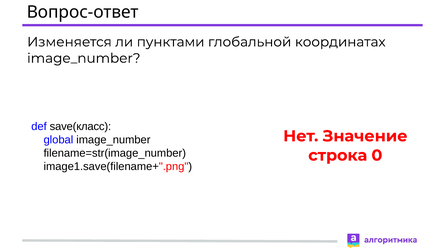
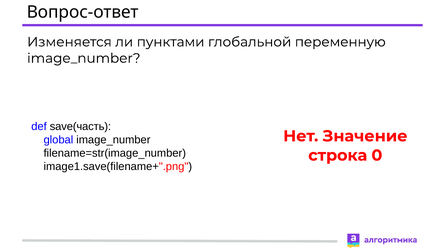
координатах: координатах -> переменную
save(класс: save(класс -> save(часть
